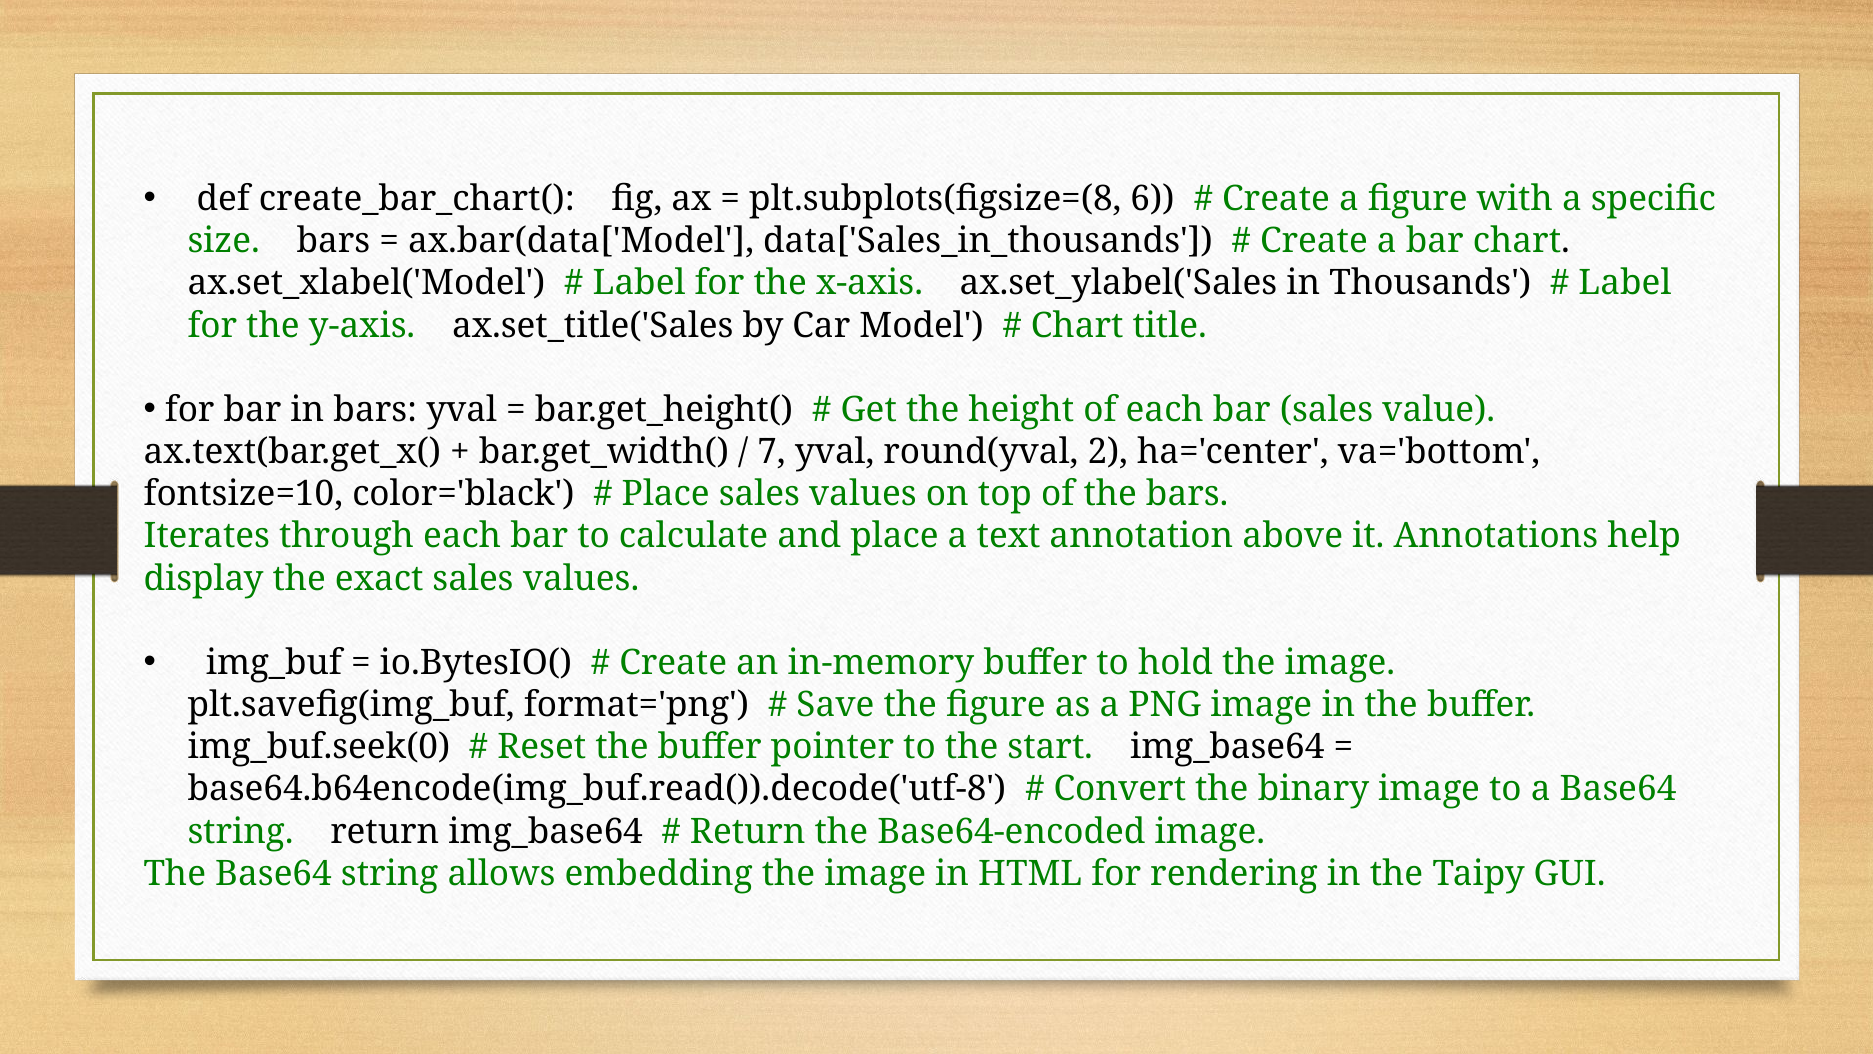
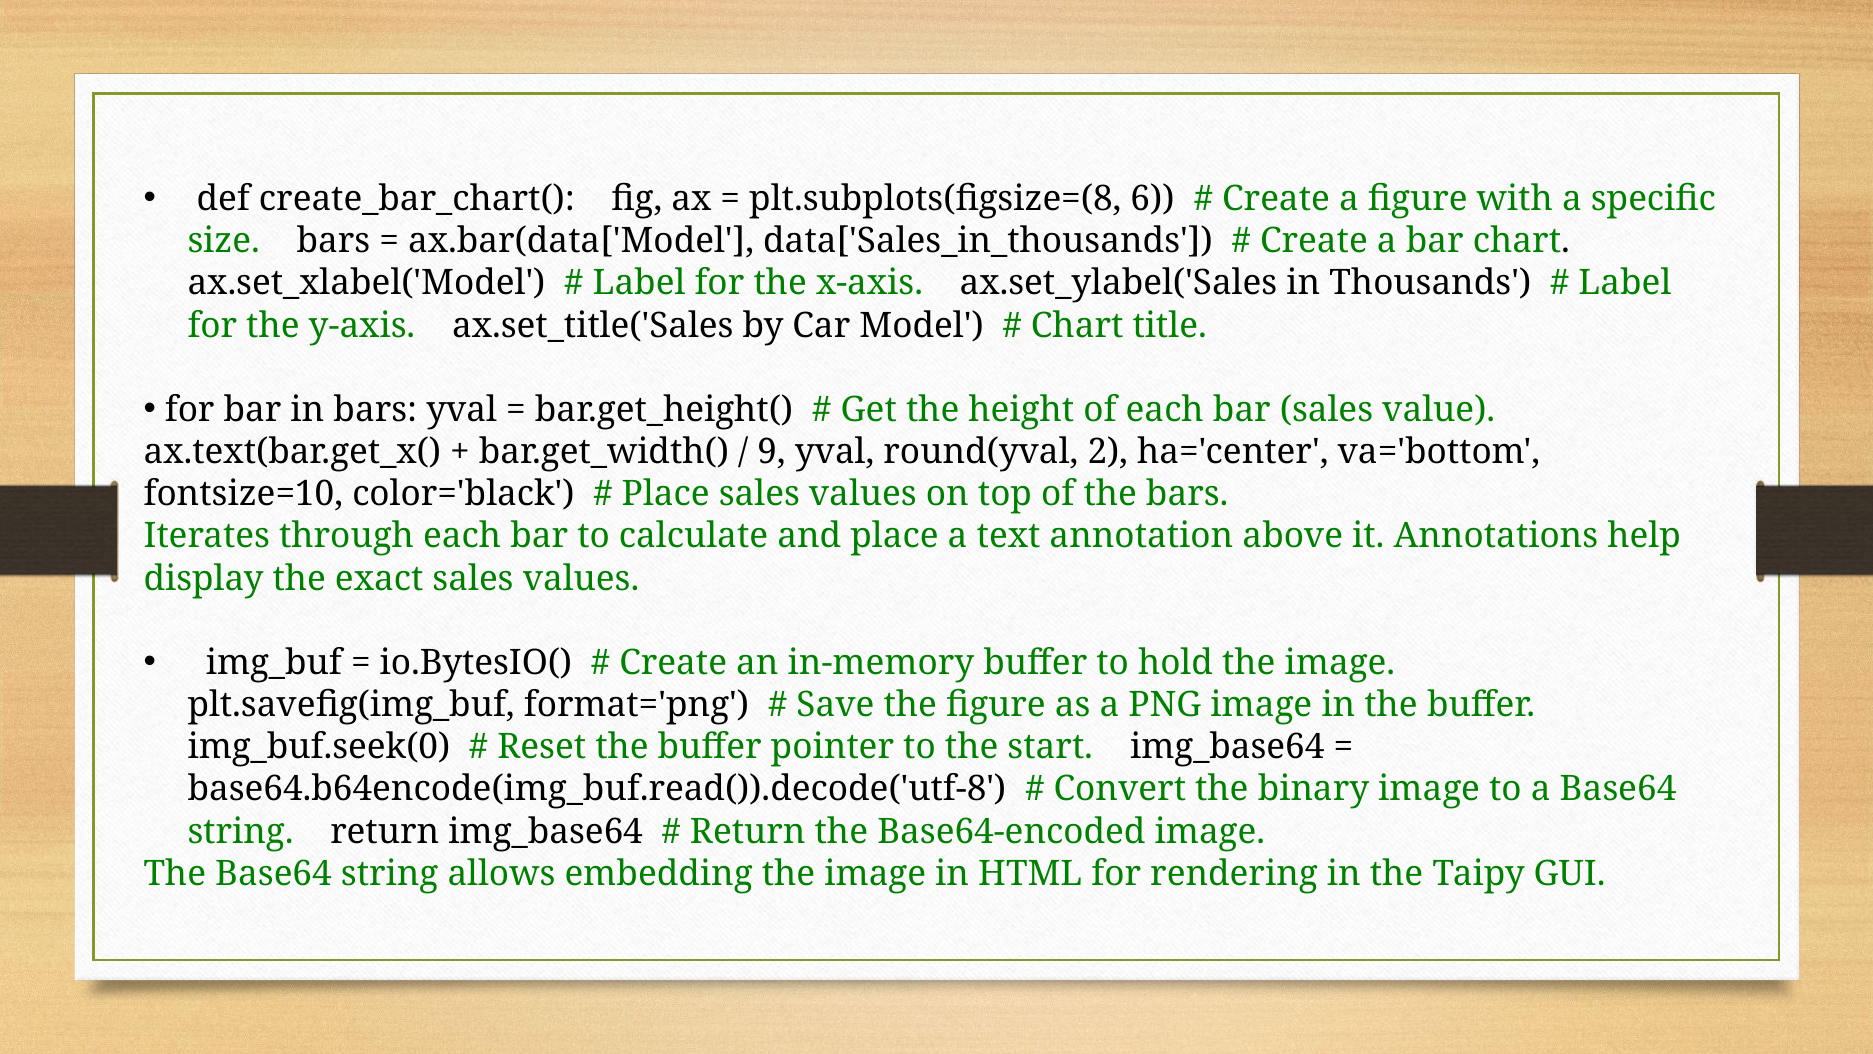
7: 7 -> 9
